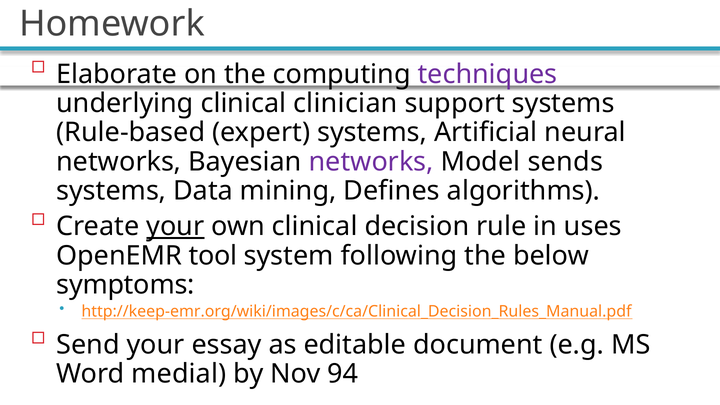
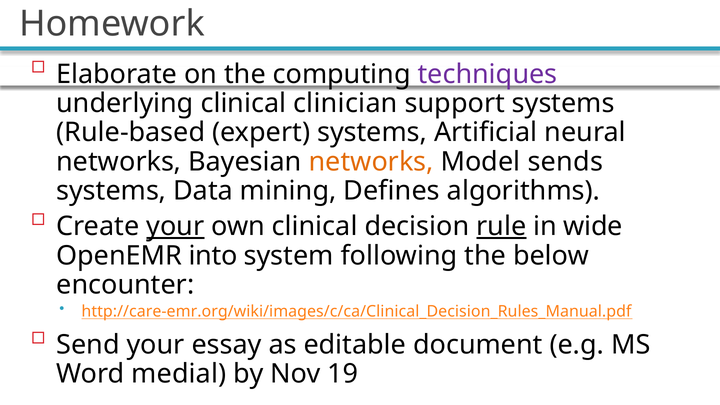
networks at (371, 162) colour: purple -> orange
rule underline: none -> present
uses: uses -> wide
tool: tool -> into
symptoms: symptoms -> encounter
http://keep-emr.org/wiki/images/c/ca/Clinical_Decision_Rules_Manual.pdf: http://keep-emr.org/wiki/images/c/ca/Clinical_Decision_Rules_Manual.pdf -> http://care-emr.org/wiki/images/c/ca/Clinical_Decision_Rules_Manual.pdf
94: 94 -> 19
